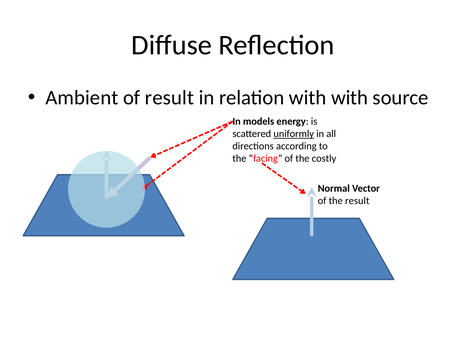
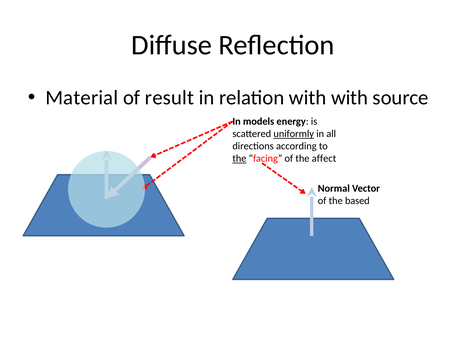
Ambient: Ambient -> Material
the at (239, 159) underline: none -> present
costly: costly -> affect
the result: result -> based
